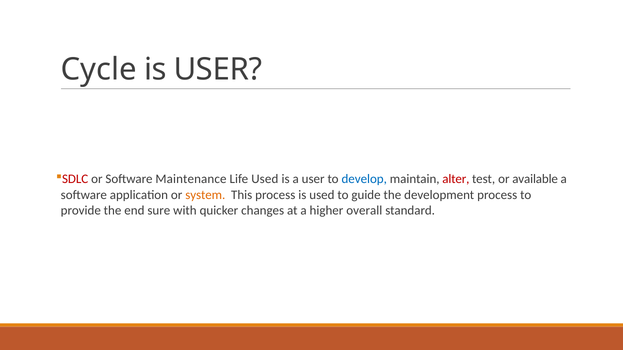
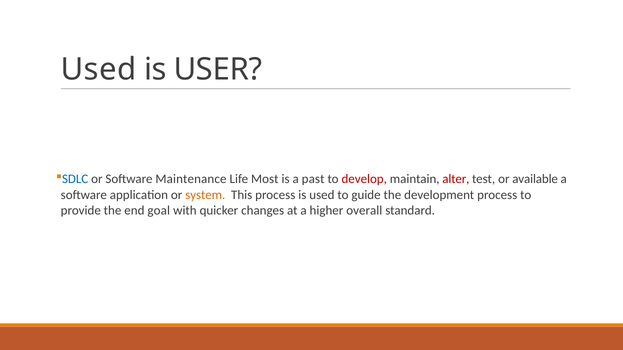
Cycle at (99, 70): Cycle -> Used
SDLC colour: red -> blue
Life Used: Used -> Most
a user: user -> past
develop colour: blue -> red
sure: sure -> goal
